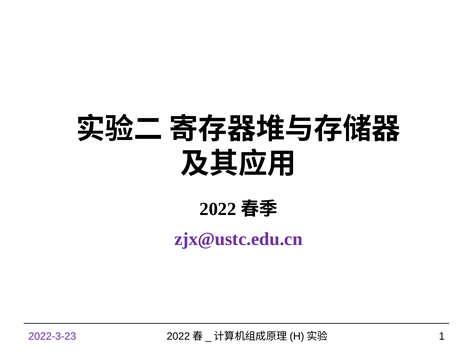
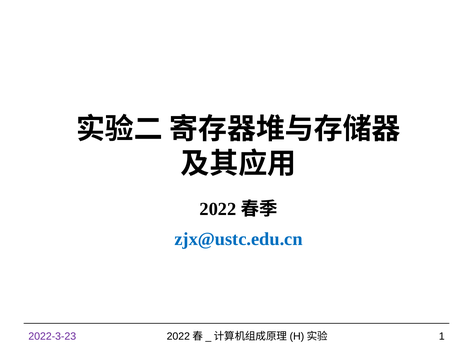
zjx@ustc.edu.cn colour: purple -> blue
